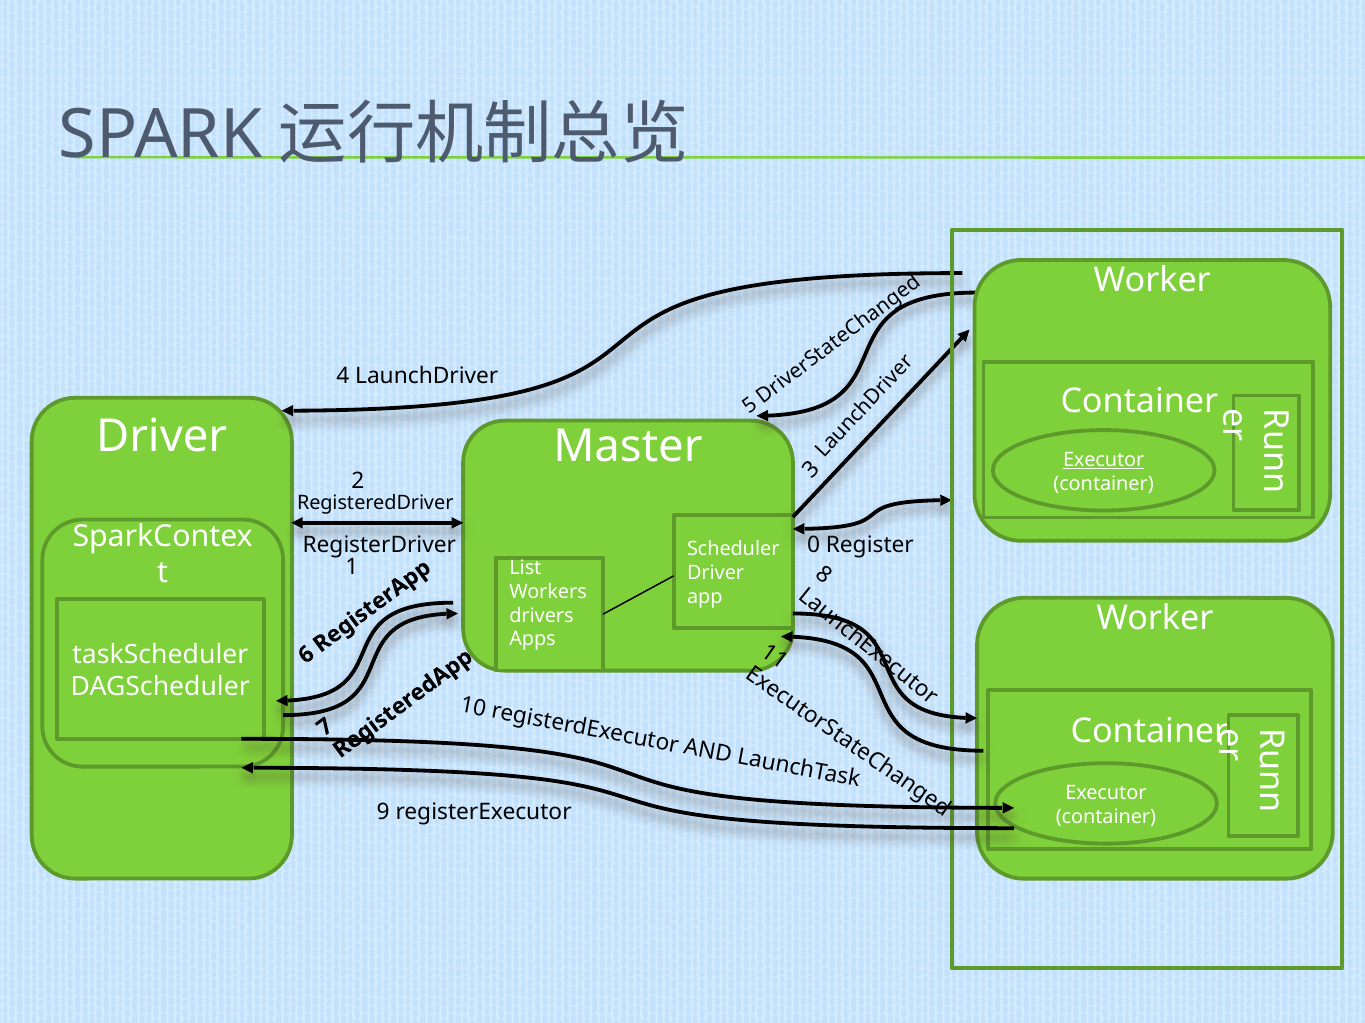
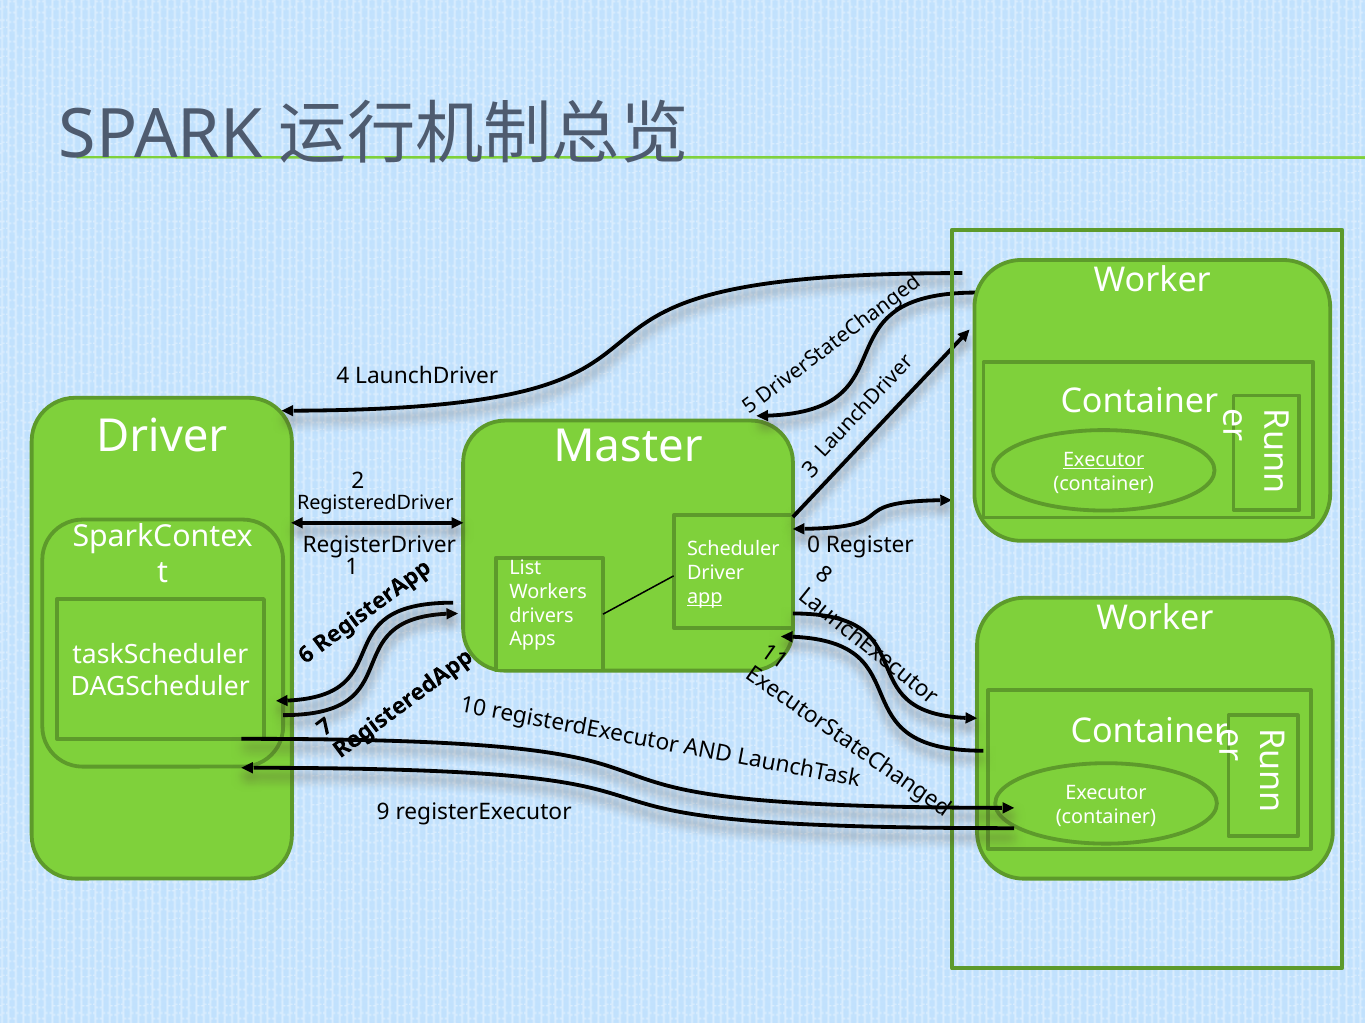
app underline: none -> present
